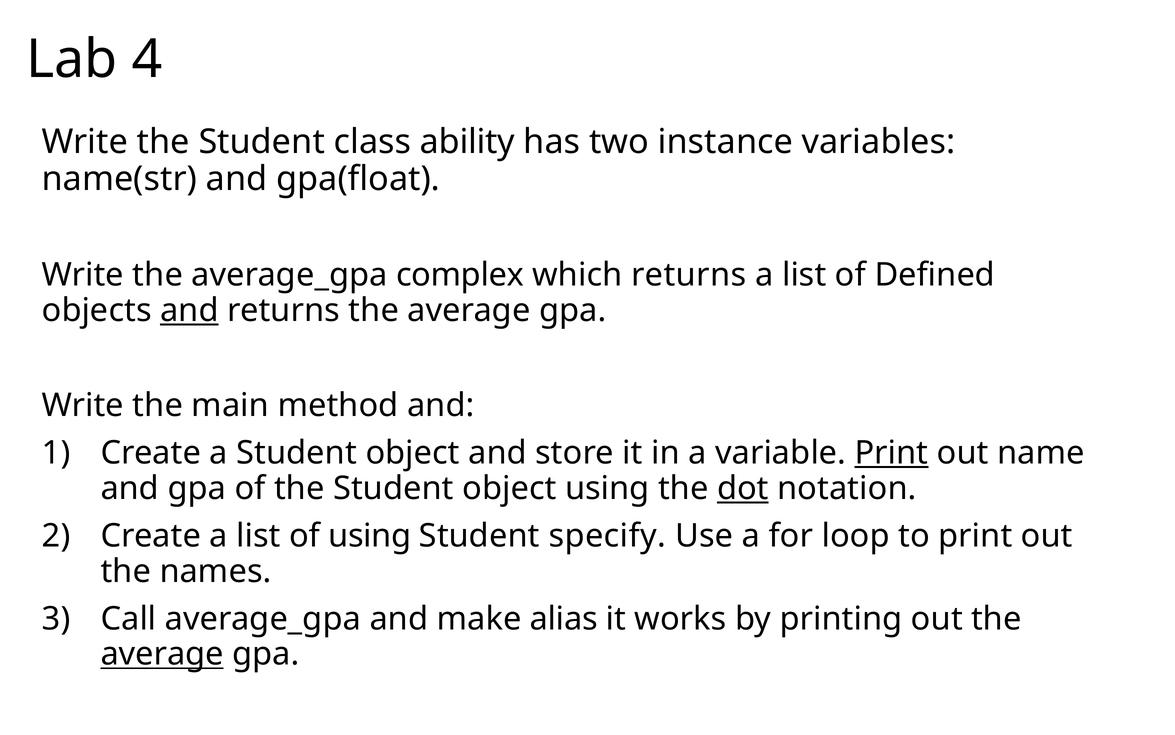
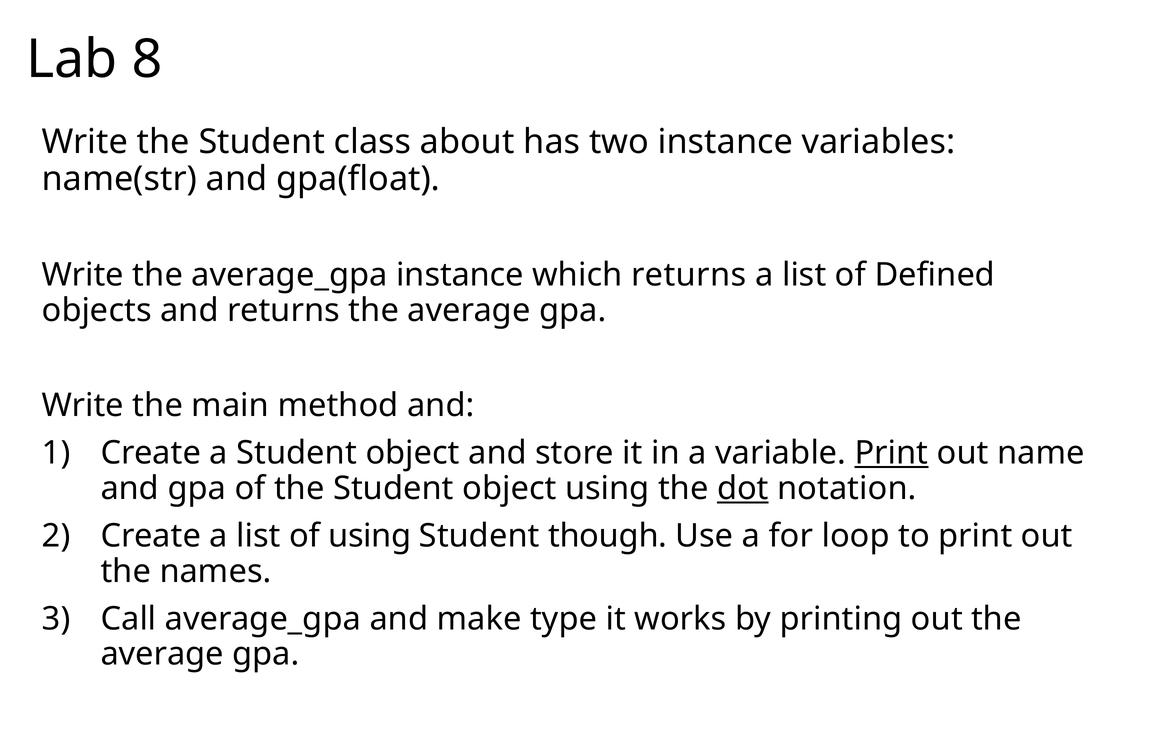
4: 4 -> 8
ability: ability -> about
average_gpa complex: complex -> instance
and at (189, 310) underline: present -> none
specify: specify -> though
alias: alias -> type
average at (162, 654) underline: present -> none
